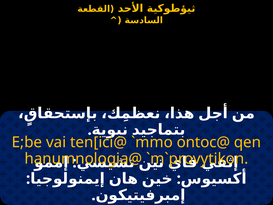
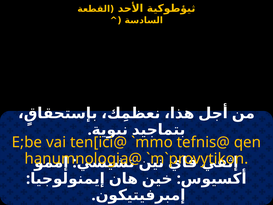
ontoc@: ontoc@ -> tefnis@
